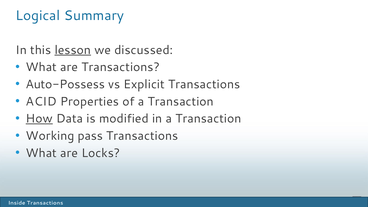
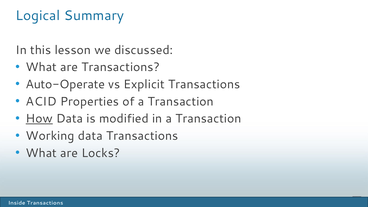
lesson underline: present -> none
Auto-Possess: Auto-Possess -> Auto-Operate
Working pass: pass -> data
